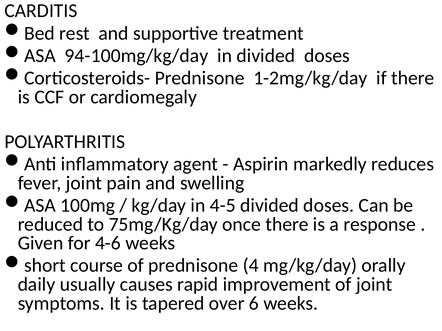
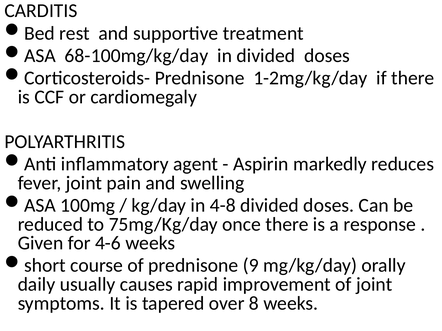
94-100mg/kg/day: 94-100mg/kg/day -> 68-100mg/kg/day
4-5: 4-5 -> 4-8
4: 4 -> 9
6: 6 -> 8
